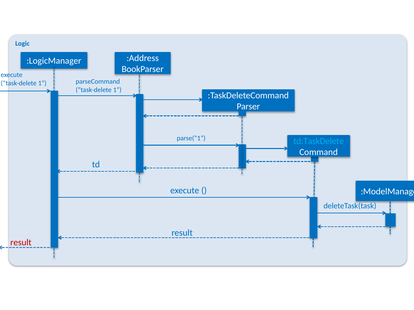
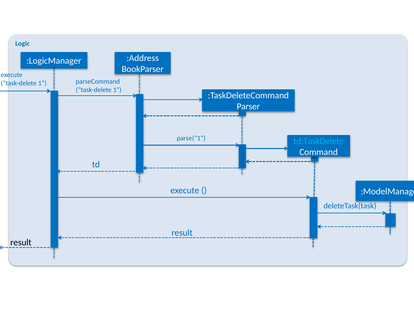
result at (21, 243) colour: red -> black
